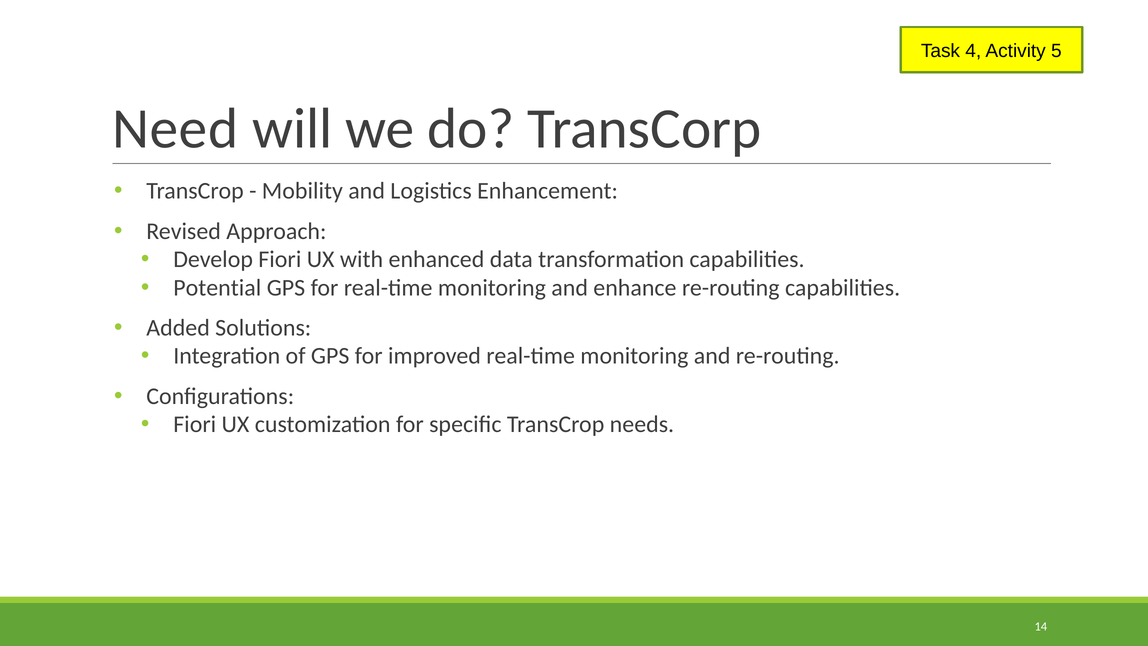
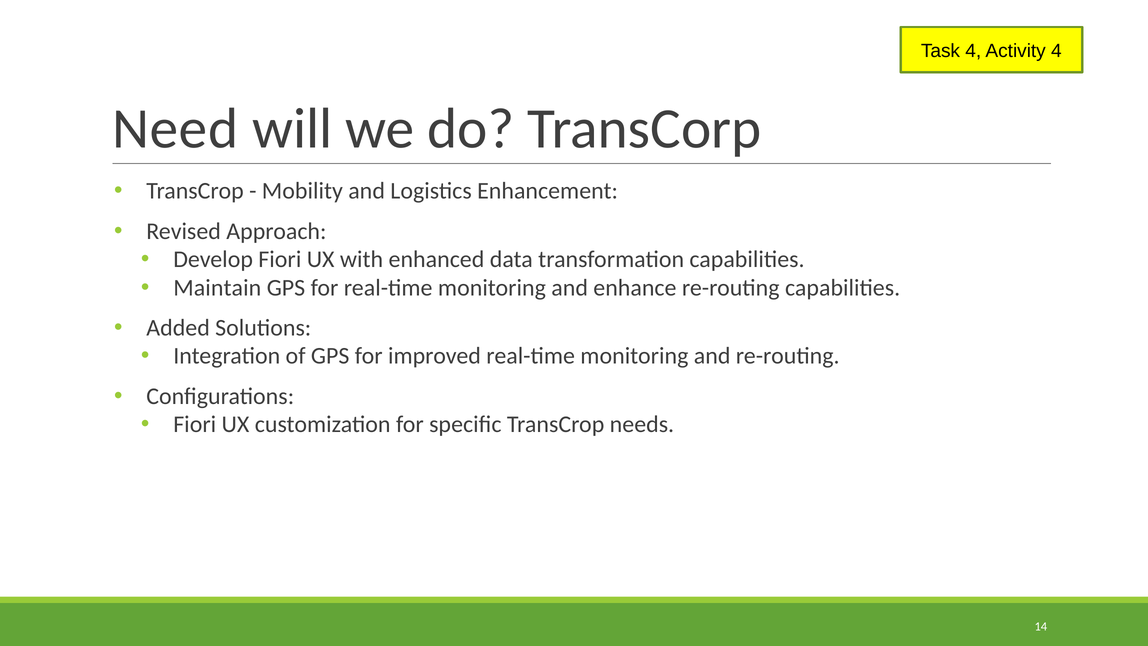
Activity 5: 5 -> 4
Potential: Potential -> Maintain
